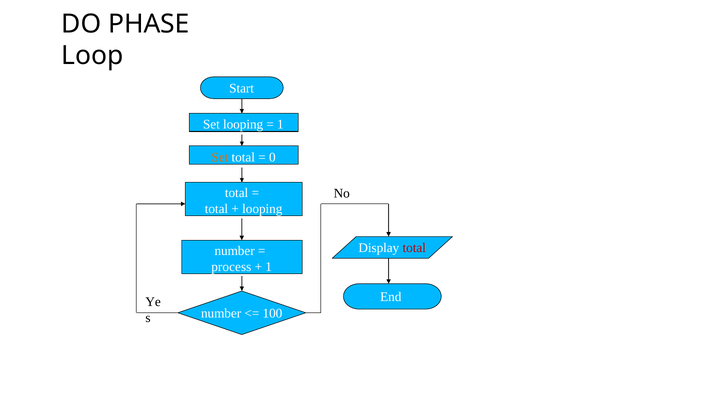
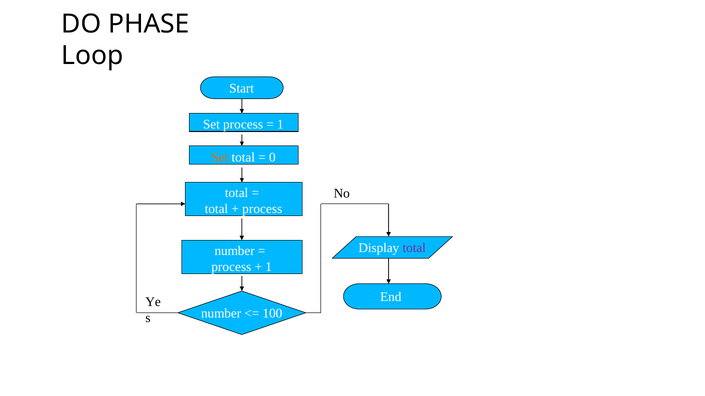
Set looping: looping -> process
looping at (262, 209): looping -> process
total at (414, 248) colour: red -> purple
